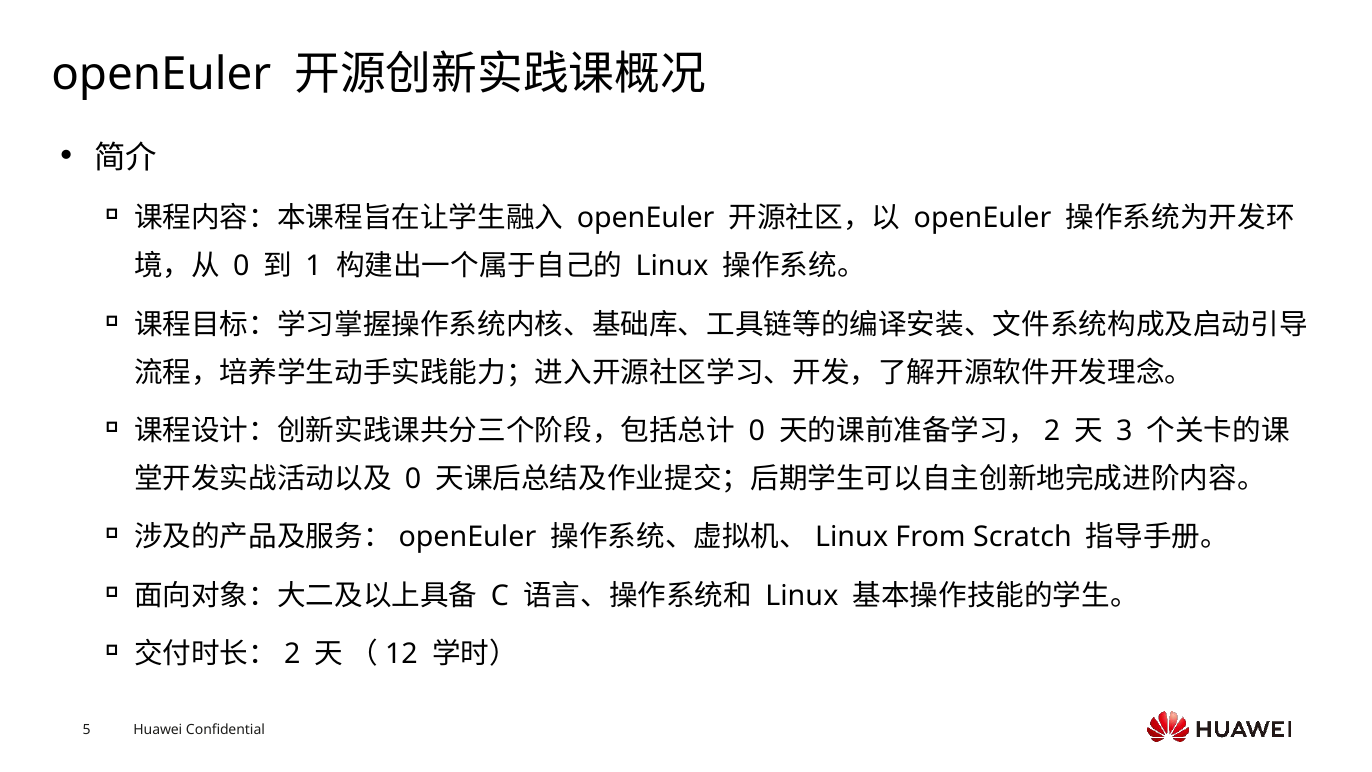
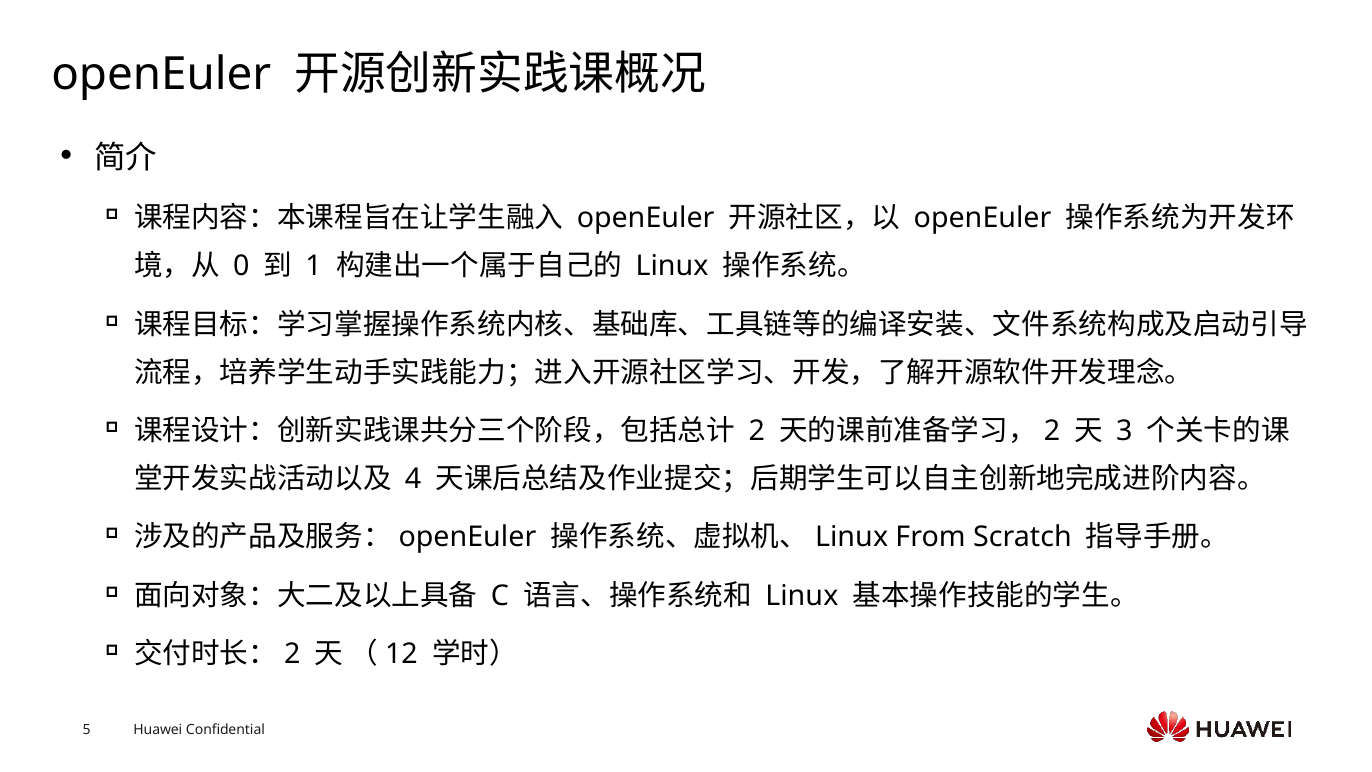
0 at (757, 431): 0 -> 2
0 at (413, 479): 0 -> 4
